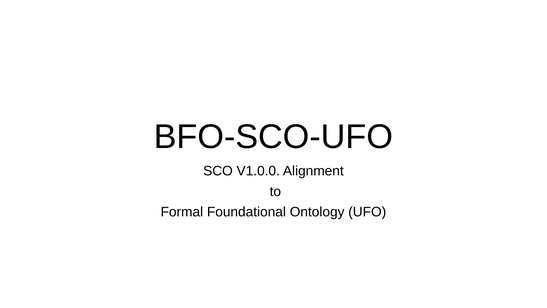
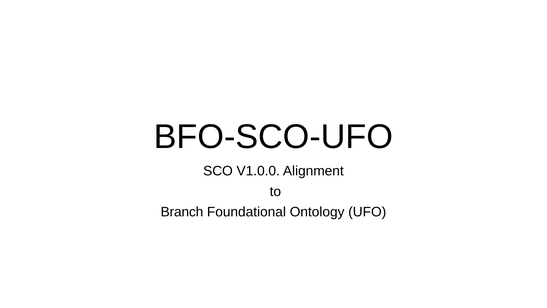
Formal: Formal -> Branch
